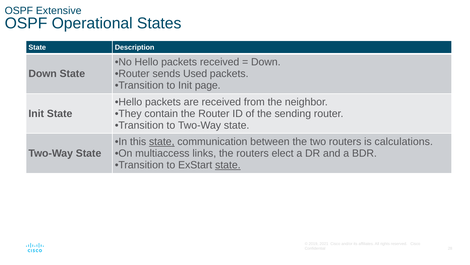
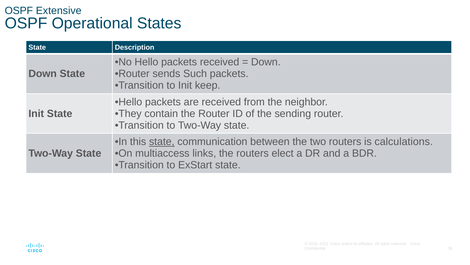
Used: Used -> Such
page: page -> keep
state at (228, 165) underline: present -> none
